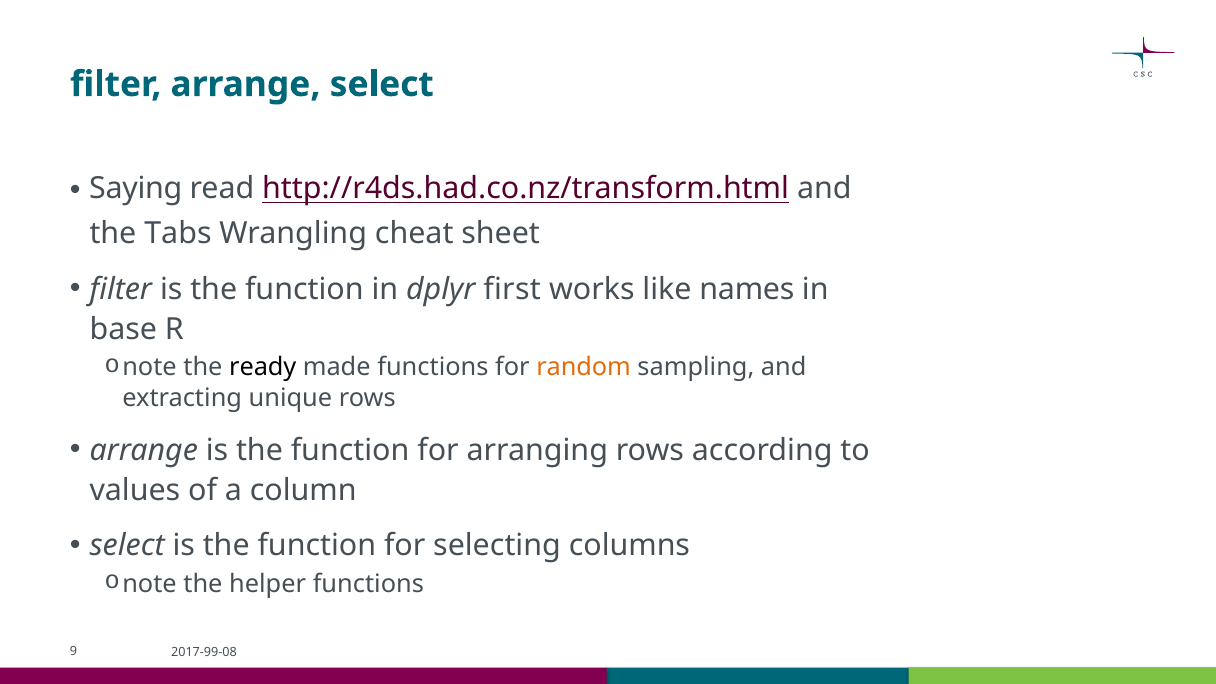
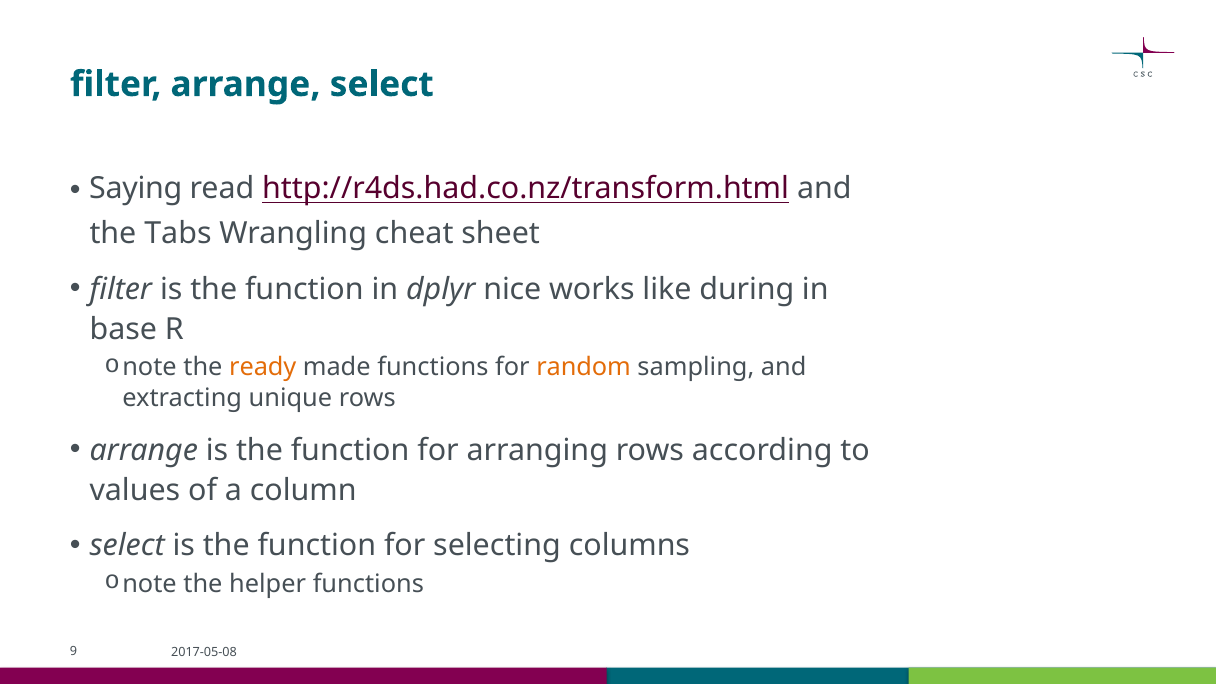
first: first -> nice
names: names -> during
ready colour: black -> orange
2017-99-08: 2017-99-08 -> 2017-05-08
